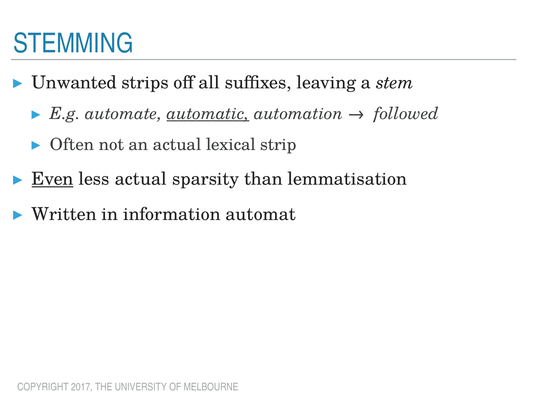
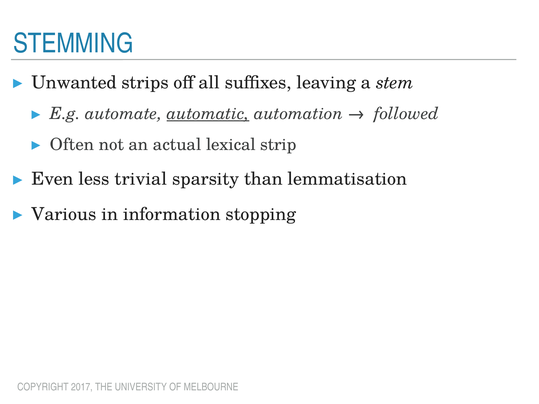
Even underline: present -> none
less actual: actual -> trivial
Written: Written -> Various
automat: automat -> stopping
